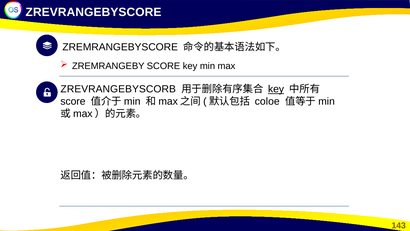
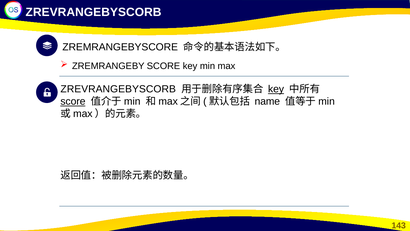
ZREVRANGEBYSCORE at (93, 12): ZREVRANGEBYSCORE -> ZREVRANGEBYSCORB
score at (73, 101) underline: none -> present
coloe: coloe -> name
